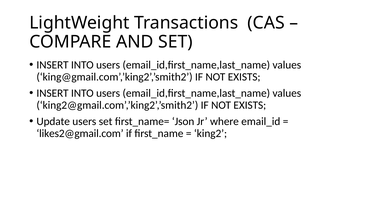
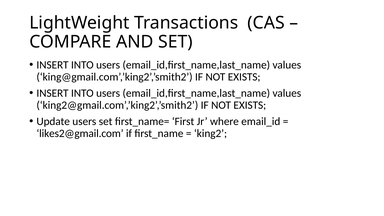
Json: Json -> First
